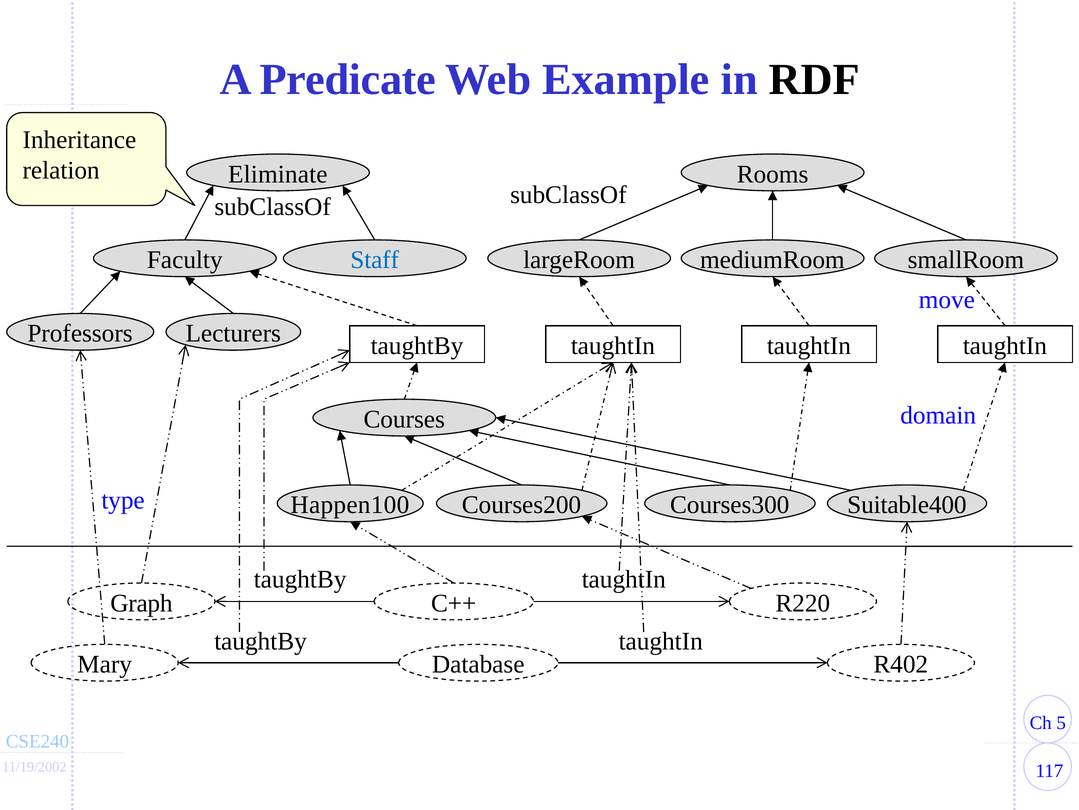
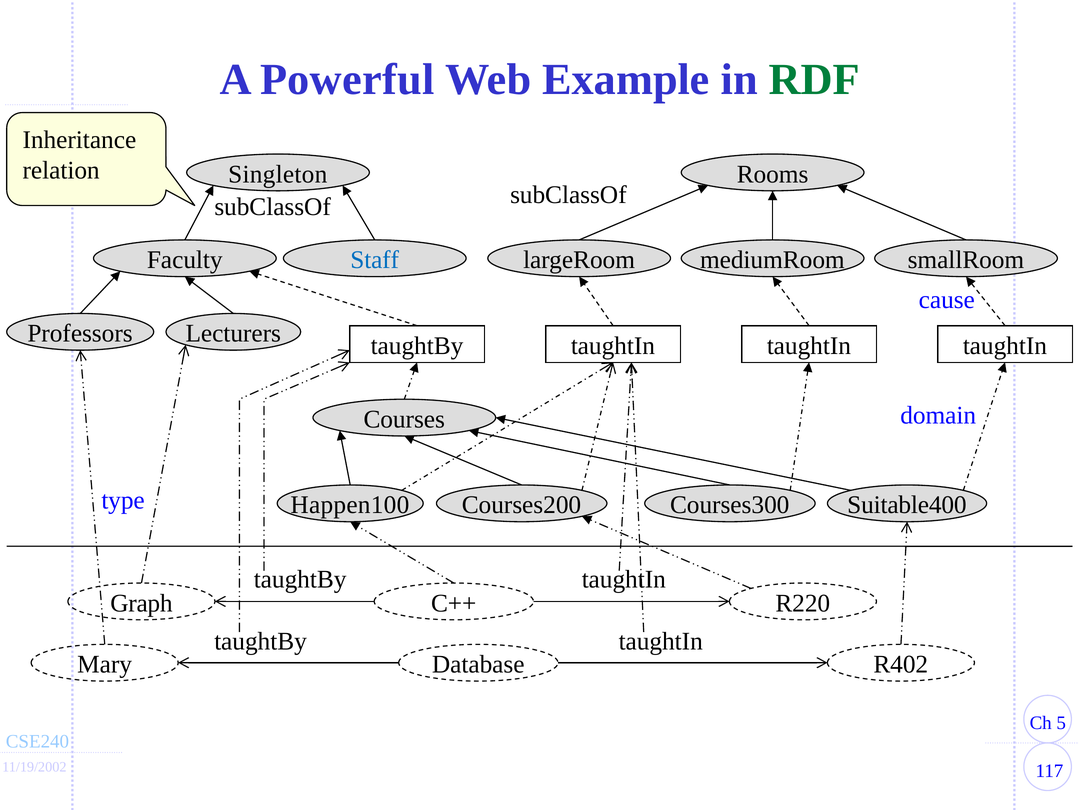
Predicate: Predicate -> Powerful
RDF colour: black -> green
Eliminate: Eliminate -> Singleton
move: move -> cause
